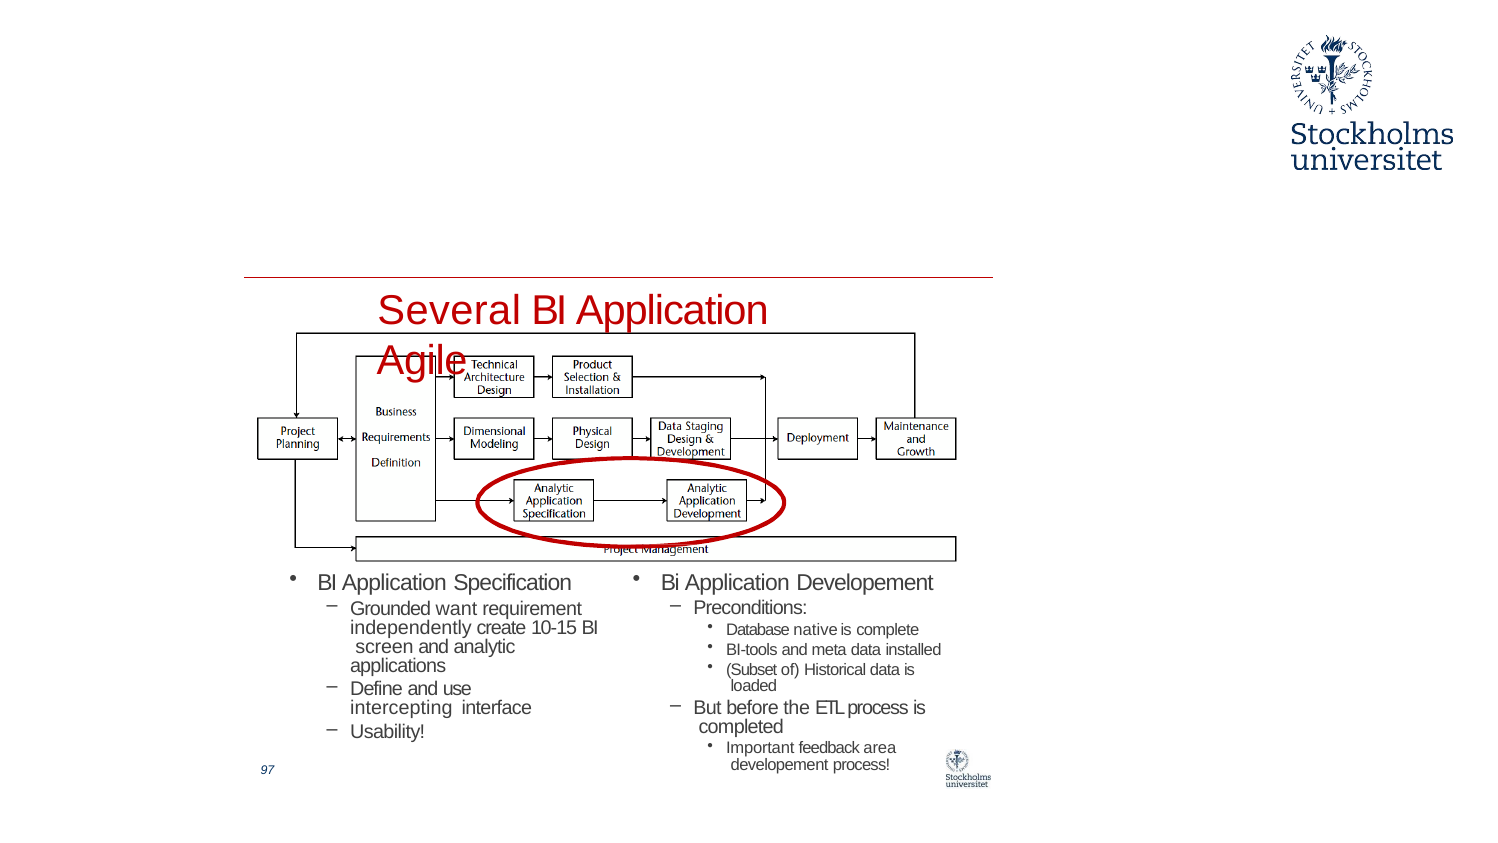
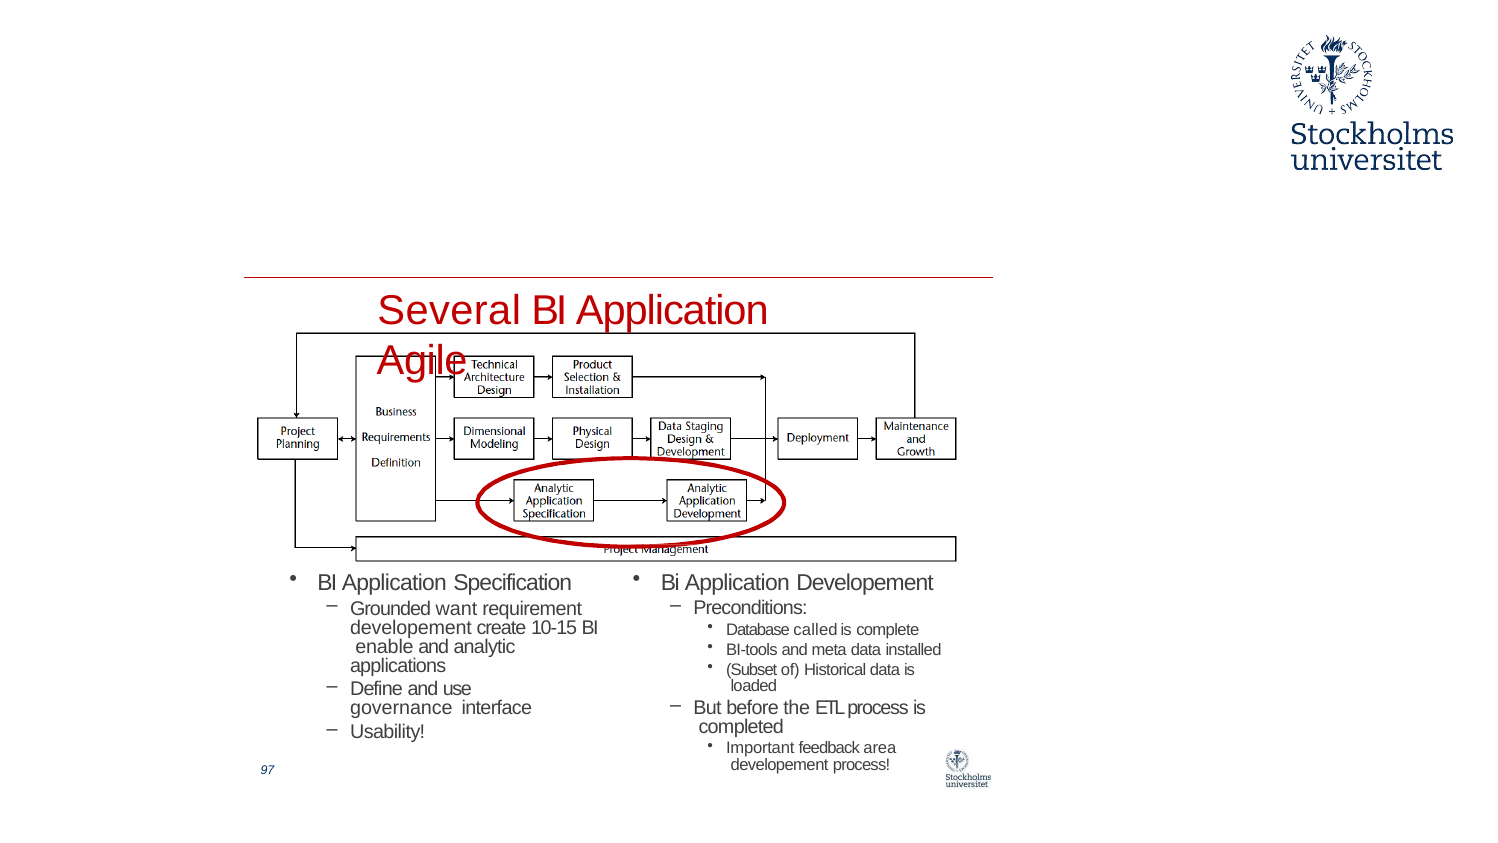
independently at (411, 627): independently -> developement
native: native -> called
screen: screen -> enable
intercepting: intercepting -> governance
